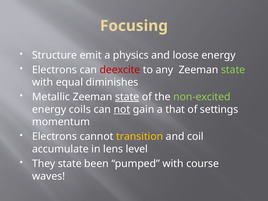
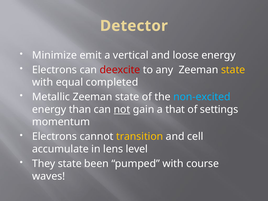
Focusing: Focusing -> Detector
Structure: Structure -> Minimize
physics: physics -> vertical
state at (233, 70) colour: light green -> yellow
diminishes: diminishes -> completed
state at (127, 97) underline: present -> none
non-excited colour: light green -> light blue
coils: coils -> than
coil: coil -> cell
